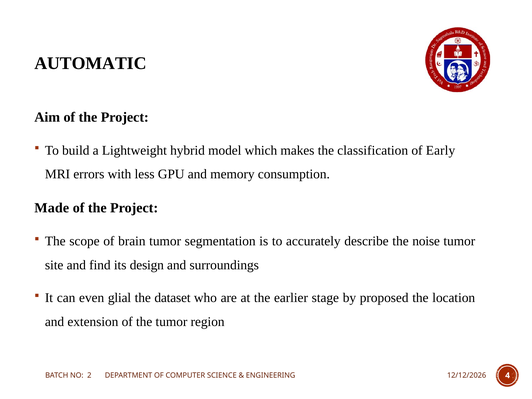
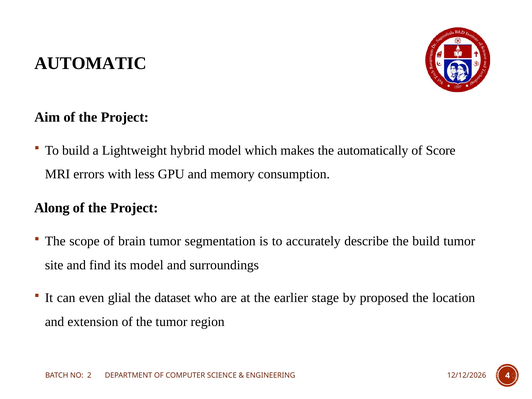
classification: classification -> automatically
Early: Early -> Score
Made: Made -> Along
the noise: noise -> build
its design: design -> model
